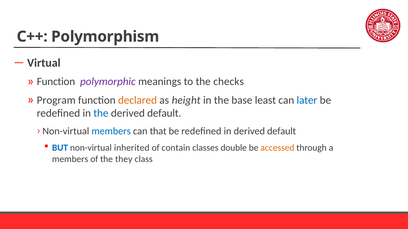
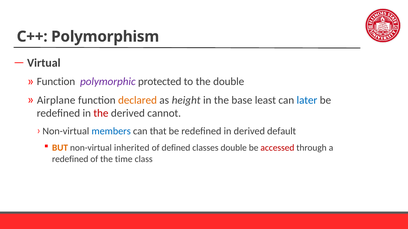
meanings: meanings -> protected
the checks: checks -> double
Program: Program -> Airplane
the at (101, 114) colour: blue -> red
default at (164, 114): default -> cannot
BUT colour: blue -> orange
contain: contain -> defined
accessed colour: orange -> red
members at (70, 159): members -> redefined
they: they -> time
